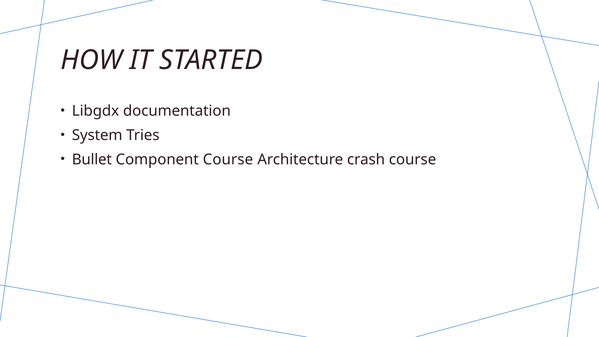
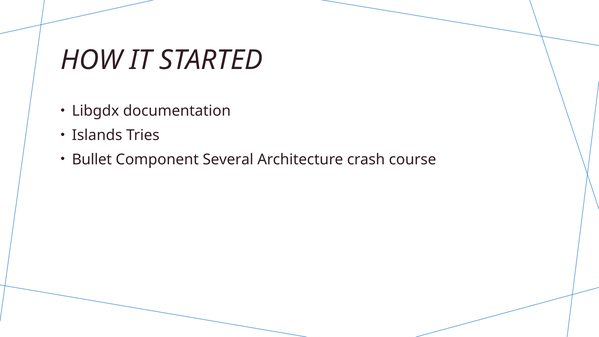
System: System -> Islands
Component Course: Course -> Several
